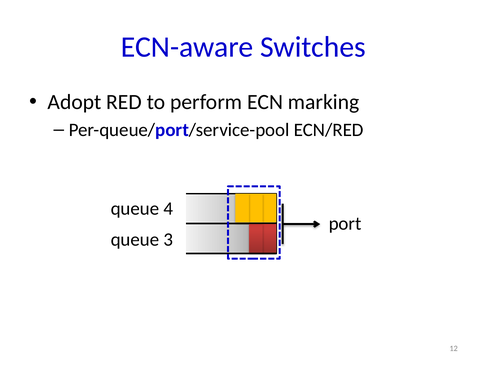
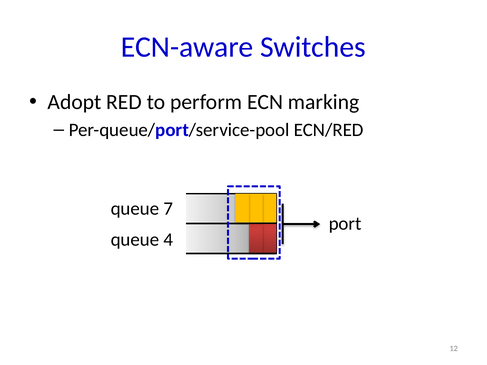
4: 4 -> 7
3: 3 -> 4
